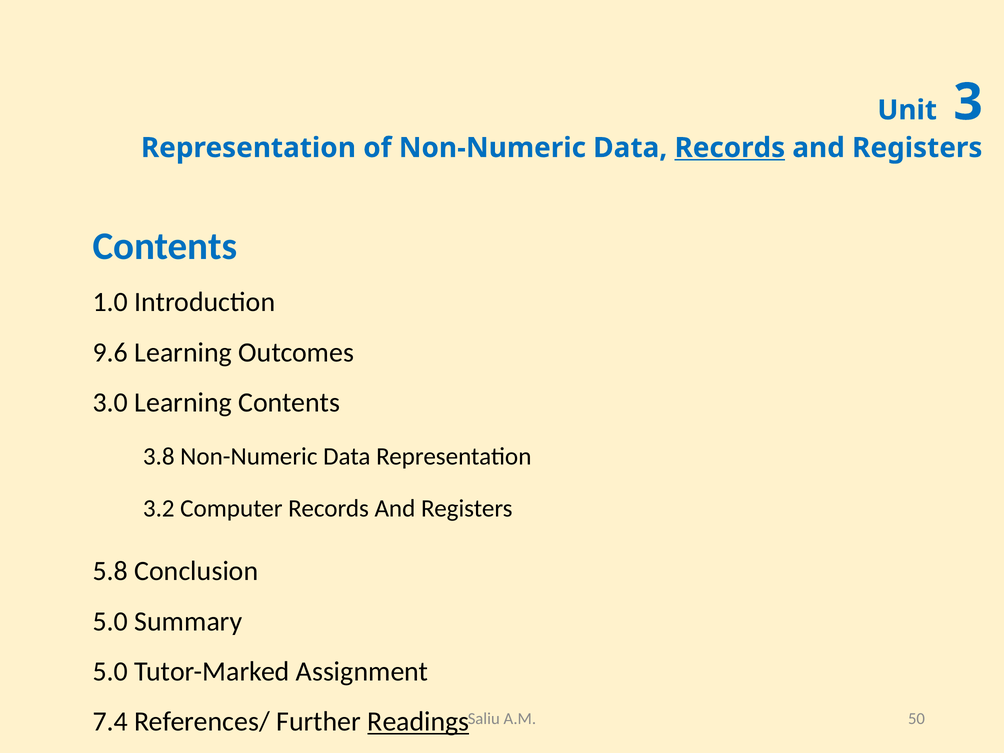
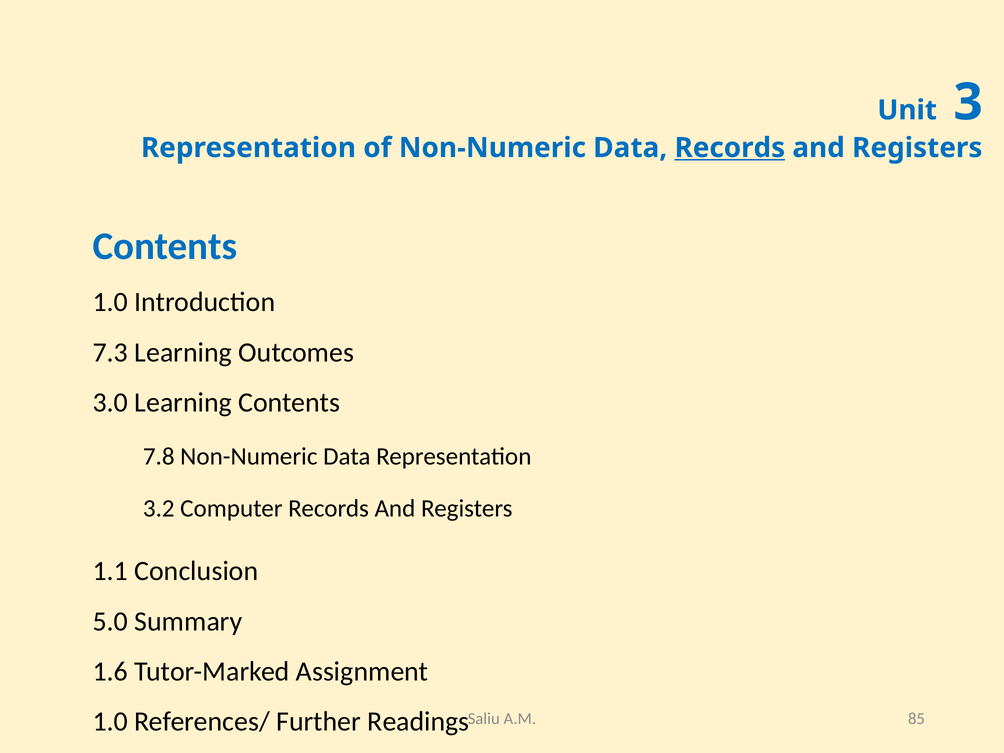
9.6: 9.6 -> 7.3
3.8: 3.8 -> 7.8
5.8: 5.8 -> 1.1
5.0 at (110, 671): 5.0 -> 1.6
7.4 at (110, 722): 7.4 -> 1.0
Readings underline: present -> none
50: 50 -> 85
